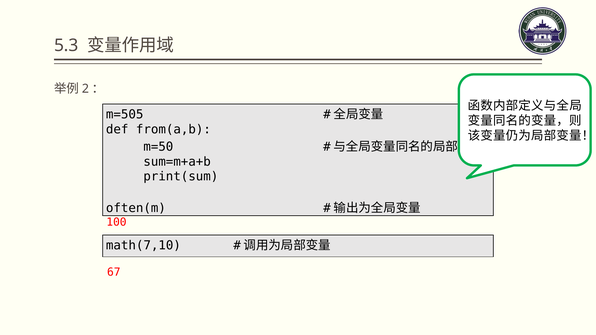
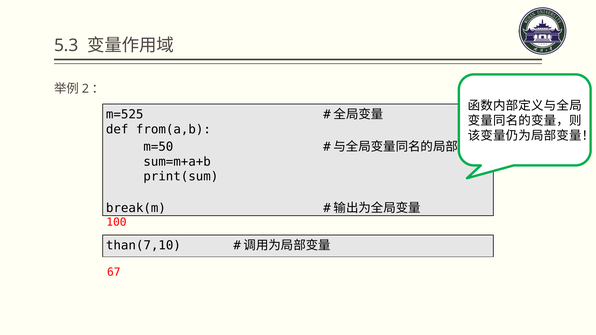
m=505: m=505 -> m=525
often(m: often(m -> break(m
math(7,10: math(7,10 -> than(7,10
